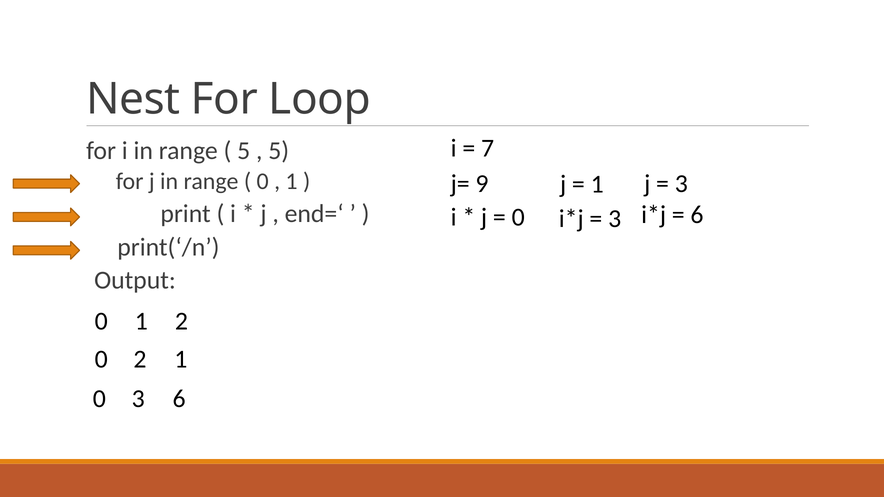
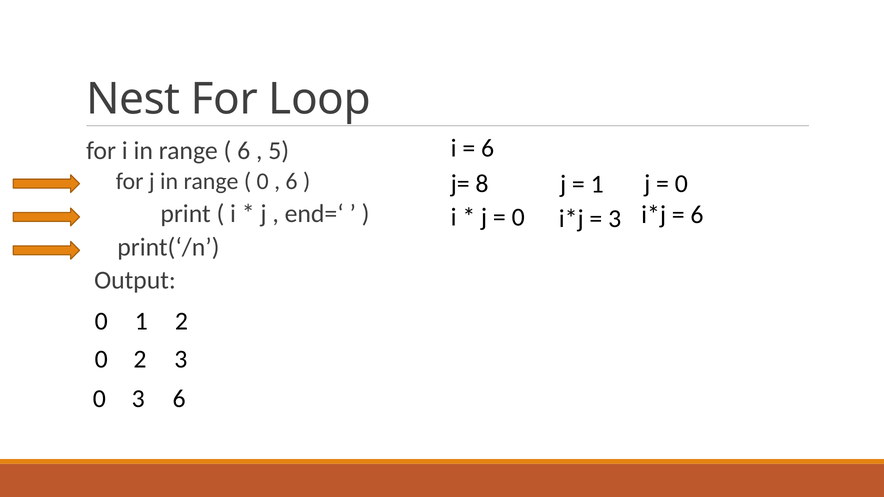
7 at (488, 148): 7 -> 6
5 at (244, 151): 5 -> 6
1 at (292, 181): 1 -> 6
9: 9 -> 8
3 at (681, 184): 3 -> 0
2 1: 1 -> 3
